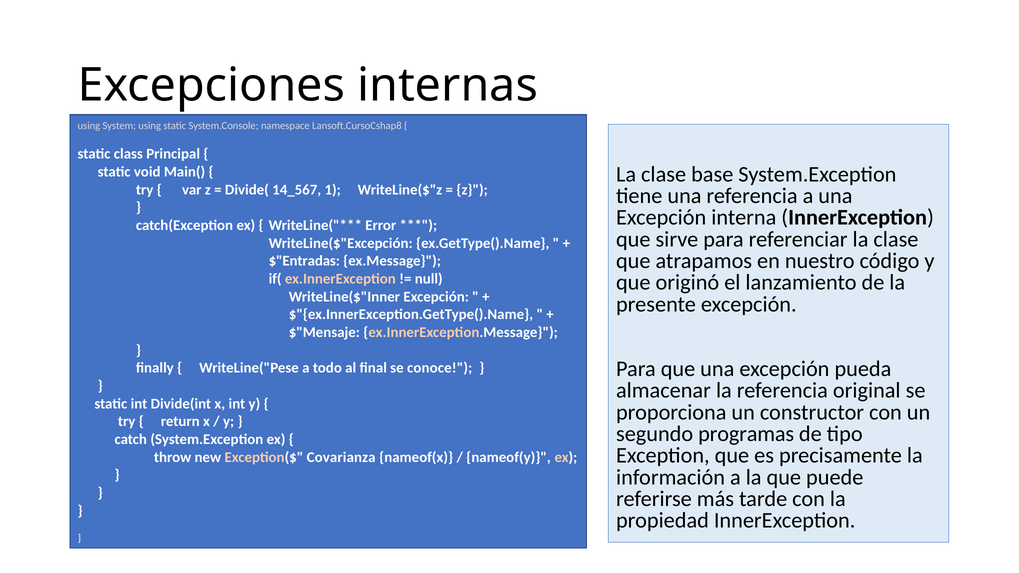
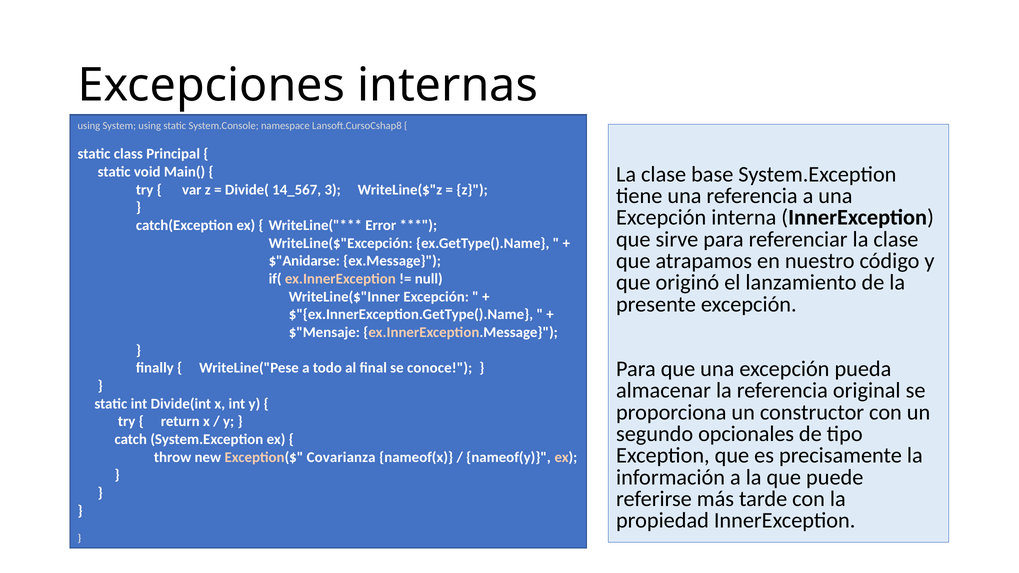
1: 1 -> 3
$"Entradas: $"Entradas -> $"Anidarse
programas: programas -> opcionales
